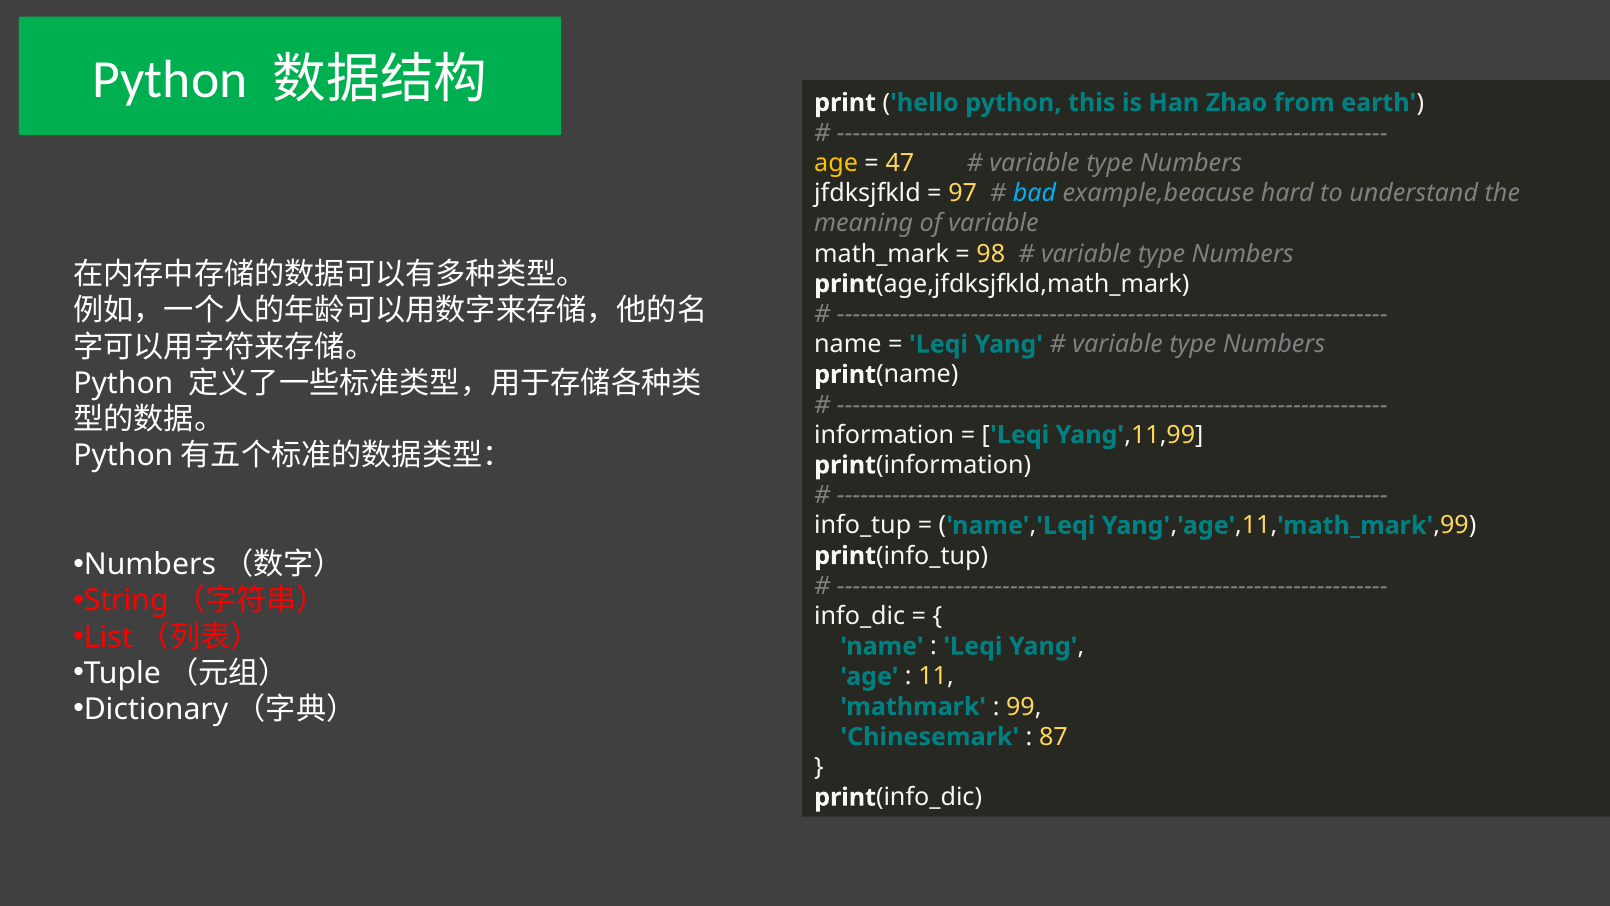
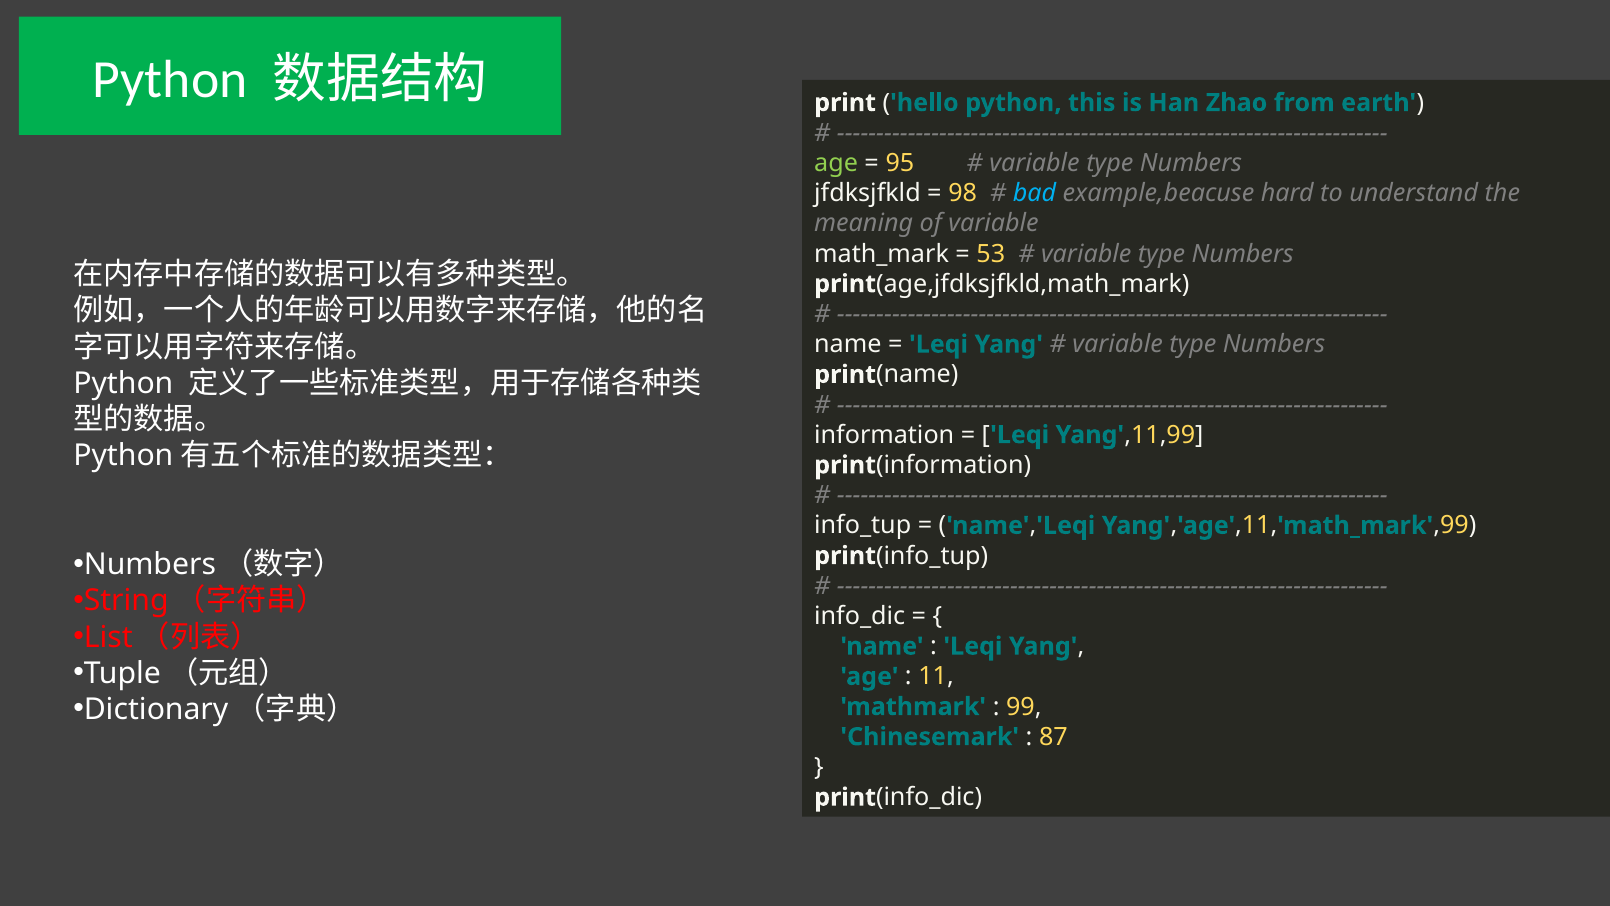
age at (836, 163) colour: yellow -> light green
47: 47 -> 95
97: 97 -> 98
98: 98 -> 53
